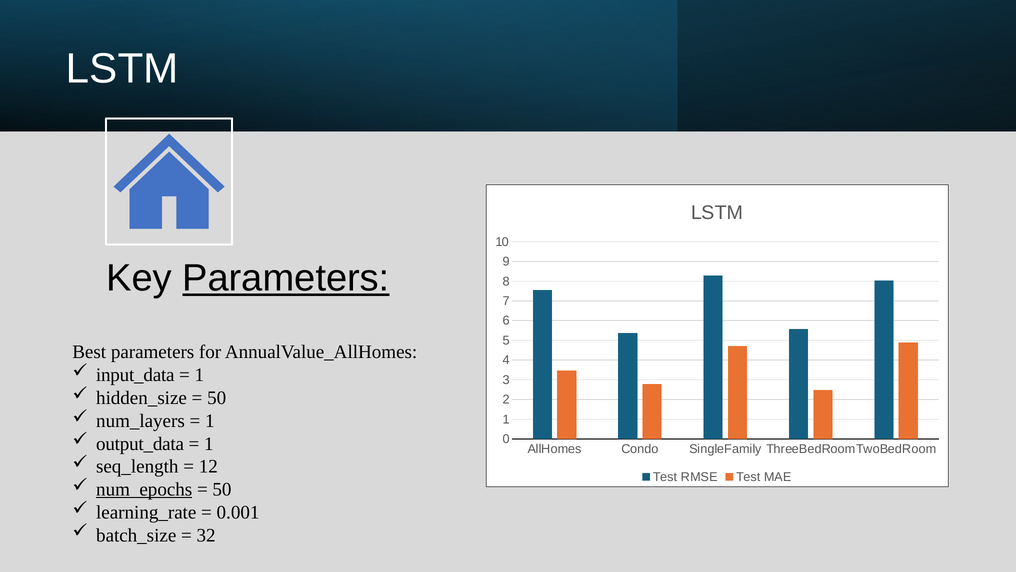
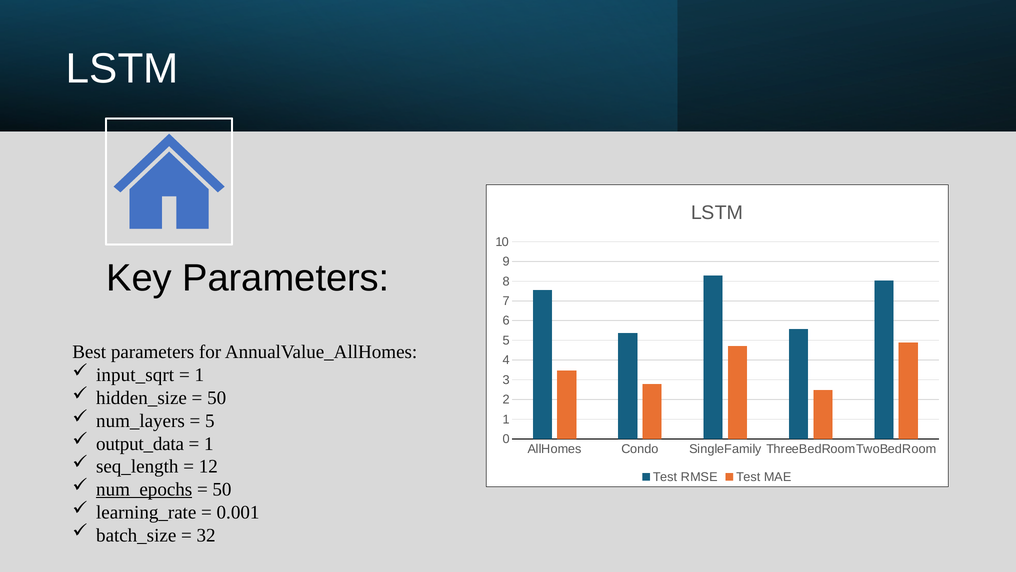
Parameters at (286, 278) underline: present -> none
input_data: input_data -> input_sqrt
1 at (210, 420): 1 -> 5
